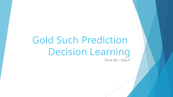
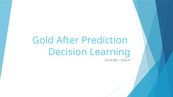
Such: Such -> After
